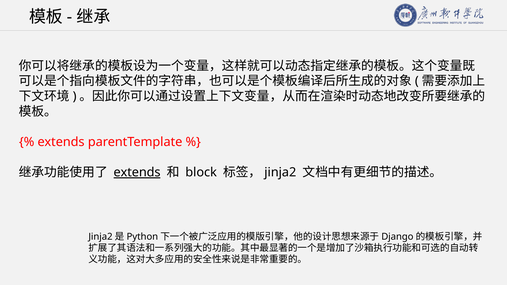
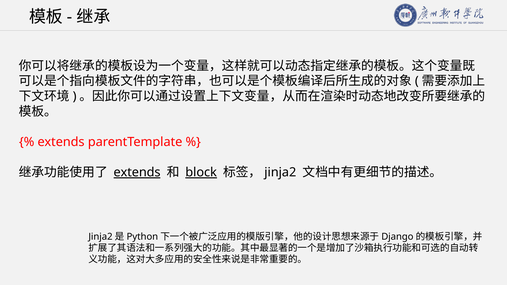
block underline: none -> present
